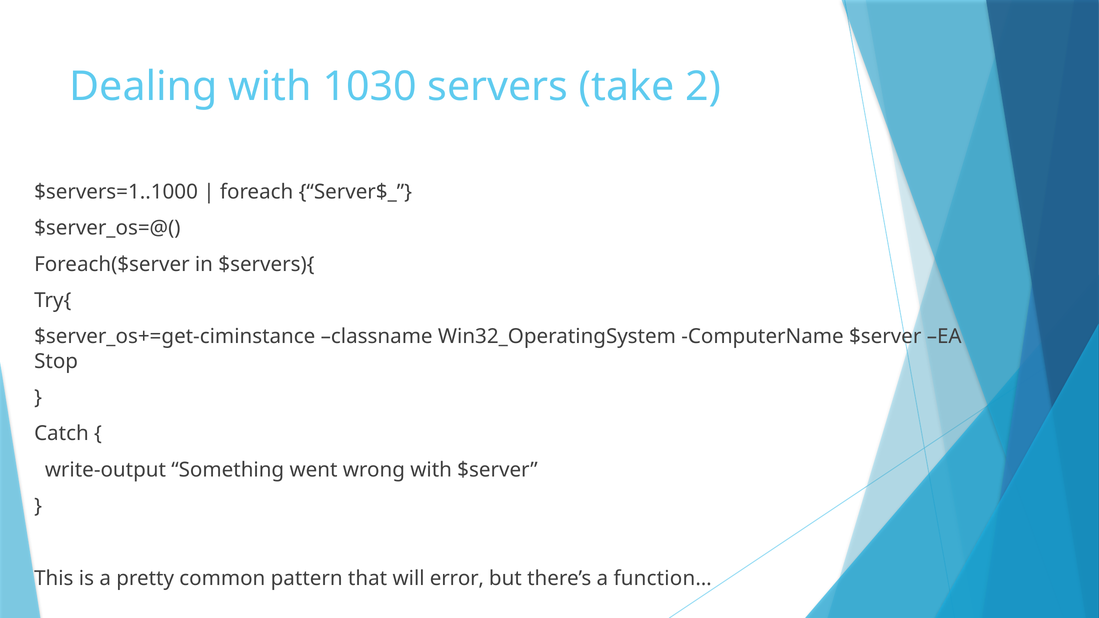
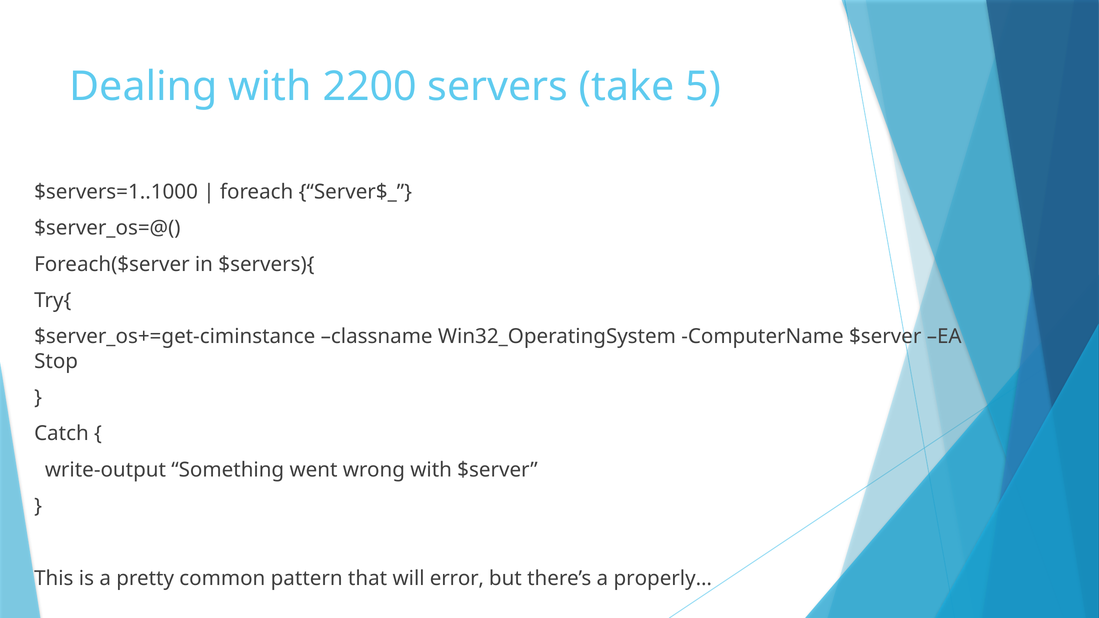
1030: 1030 -> 2200
2: 2 -> 5
function…: function… -> properly…
